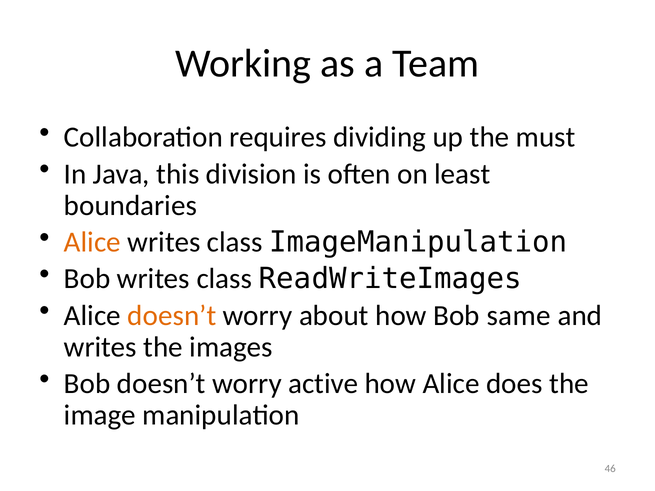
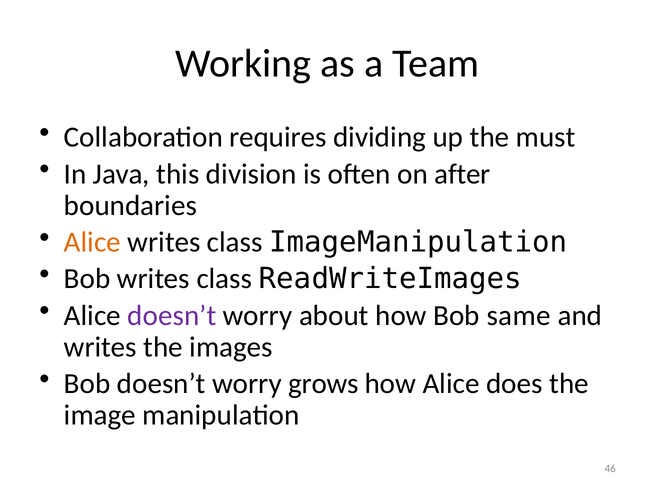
least: least -> after
doesn’t at (172, 316) colour: orange -> purple
active: active -> grows
